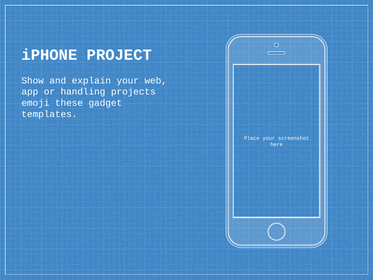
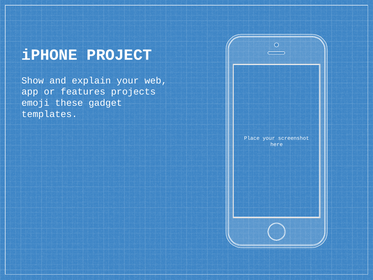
handling: handling -> features
